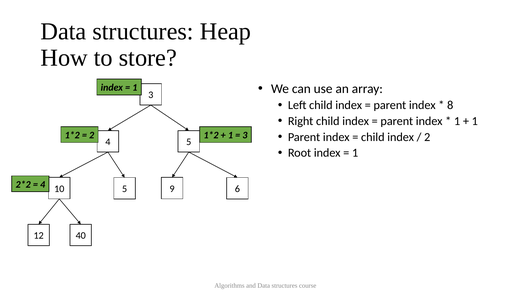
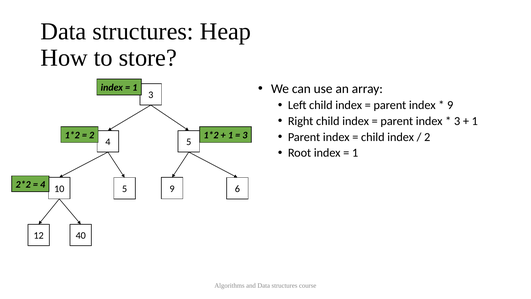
8 at (450, 105): 8 -> 9
1 at (457, 121): 1 -> 3
